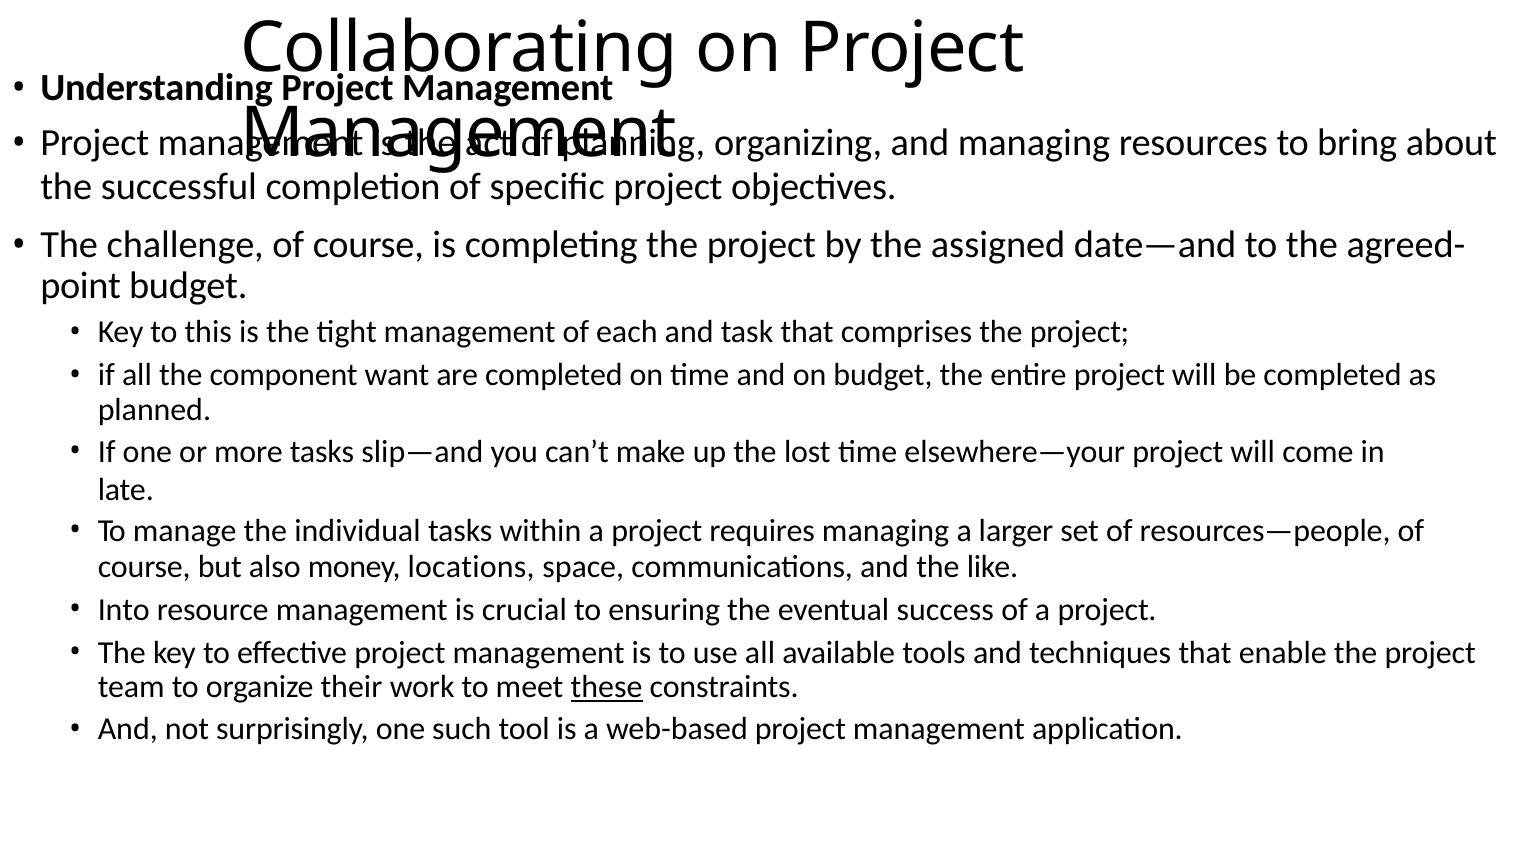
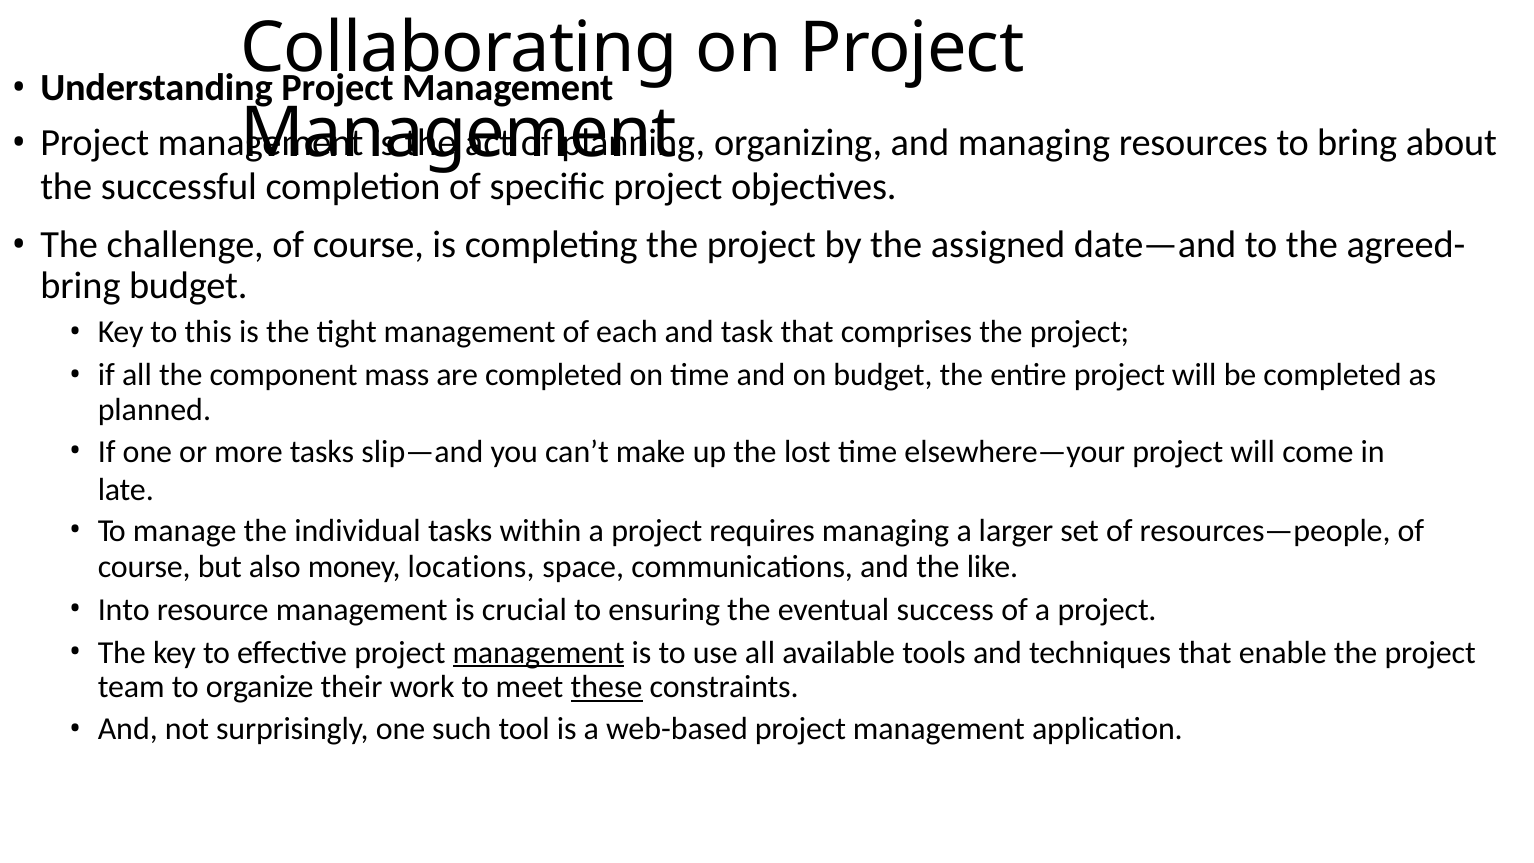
point at (81, 286): point -> bring
want: want -> mass
management at (538, 653) underline: none -> present
